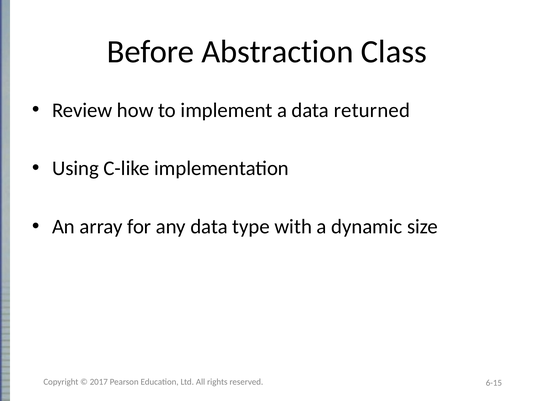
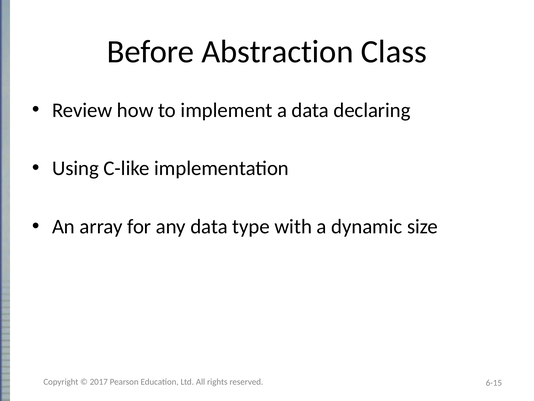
returned: returned -> declaring
